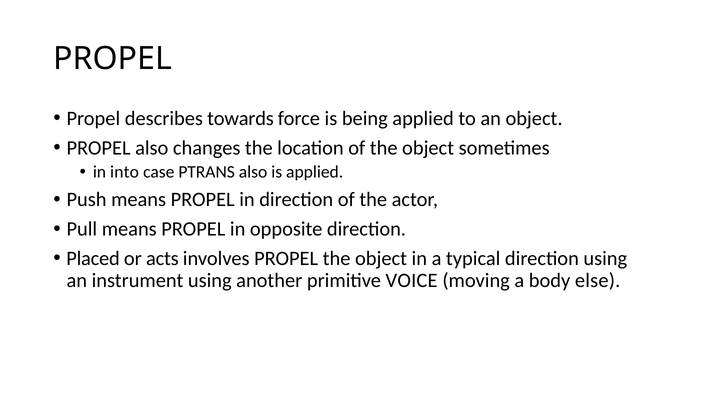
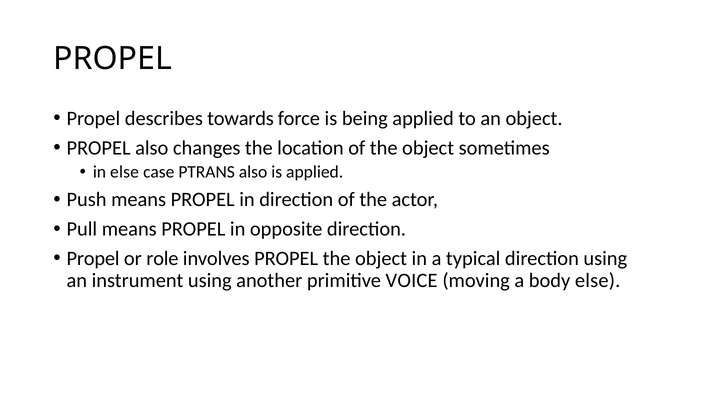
in into: into -> else
Placed at (93, 259): Placed -> Propel
acts: acts -> role
